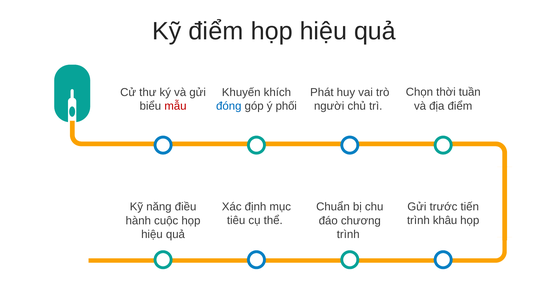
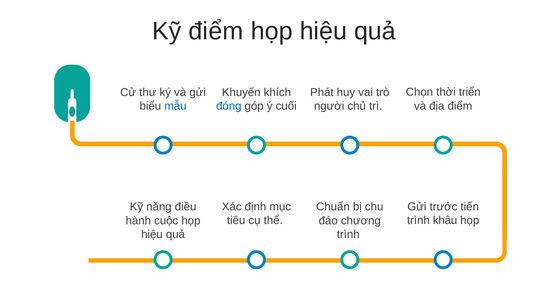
tuần: tuần -> triển
mẫu colour: red -> blue
phối: phối -> cuối
